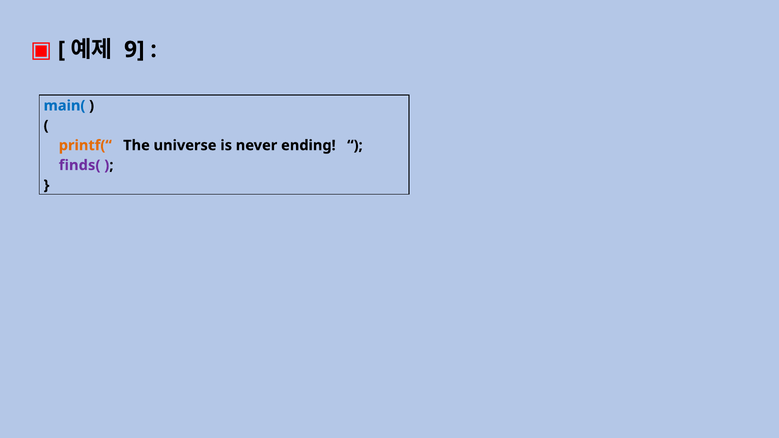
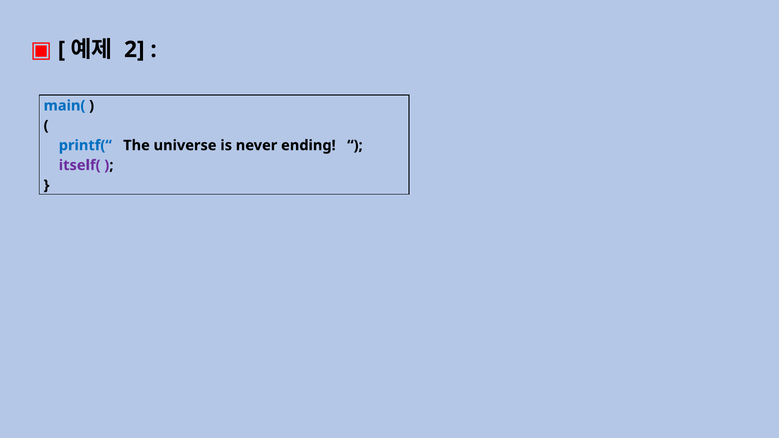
9: 9 -> 2
printf(“ colour: orange -> blue
finds(: finds( -> itself(
